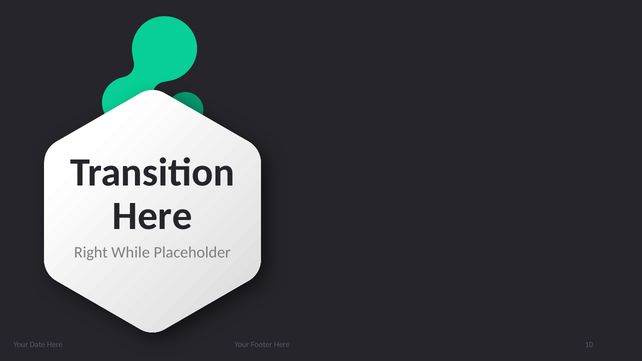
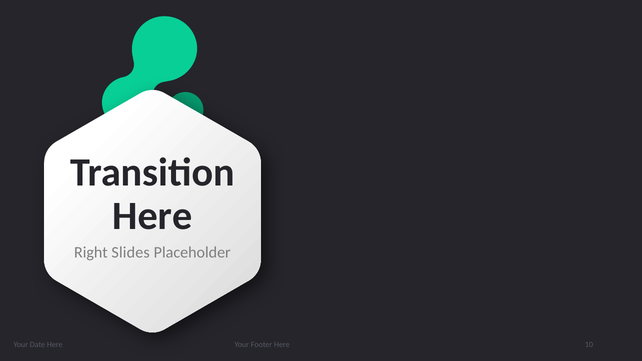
While: While -> Slides
